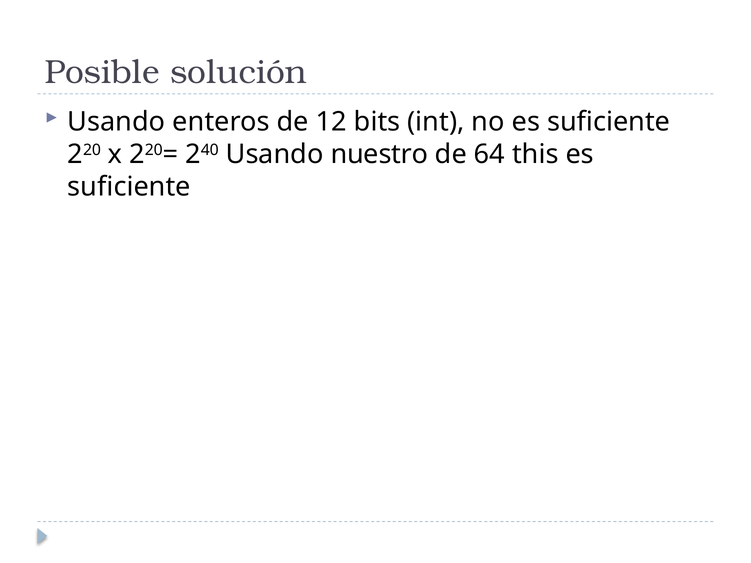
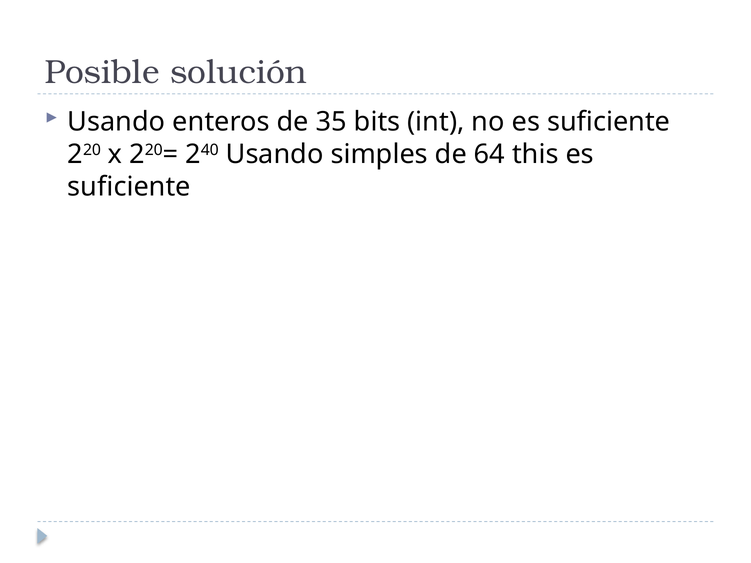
12: 12 -> 35
nuestro: nuestro -> simples
